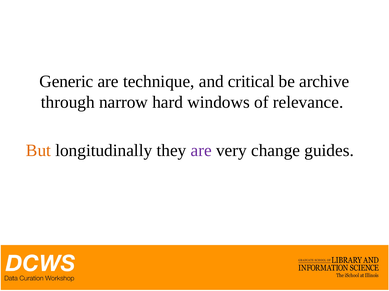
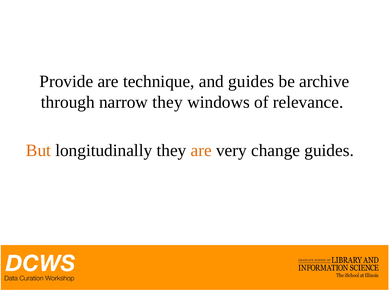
Generic: Generic -> Provide
and critical: critical -> guides
narrow hard: hard -> they
are at (201, 151) colour: purple -> orange
